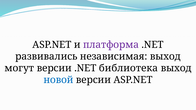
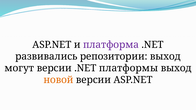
независимая: независимая -> репозитории
библиотека: библиотека -> платформы
новой colour: blue -> orange
